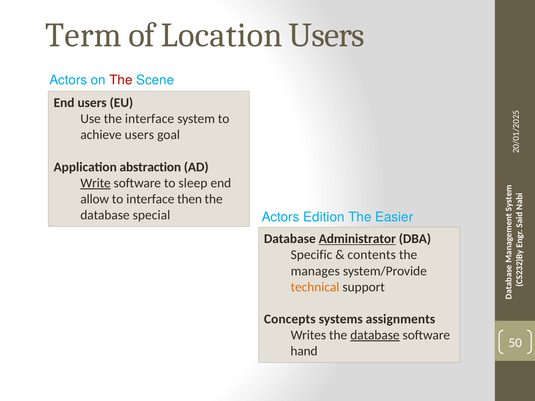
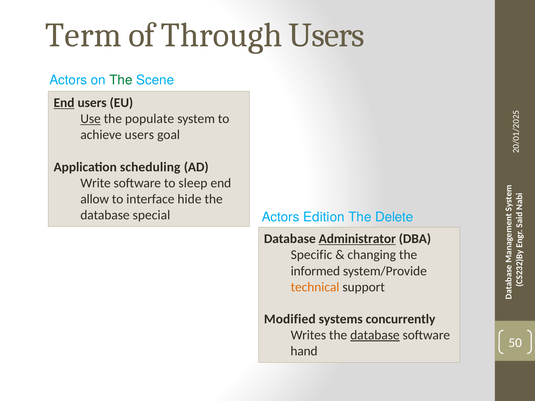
Location: Location -> Through
The at (121, 80) colour: red -> green
End at (64, 103) underline: none -> present
Use underline: none -> present
the interface: interface -> populate
abstraction: abstraction -> scheduling
Write underline: present -> none
then: then -> hide
Easier: Easier -> Delete
contents: contents -> changing
manages: manages -> informed
Concepts: Concepts -> Modified
assignments: assignments -> concurrently
